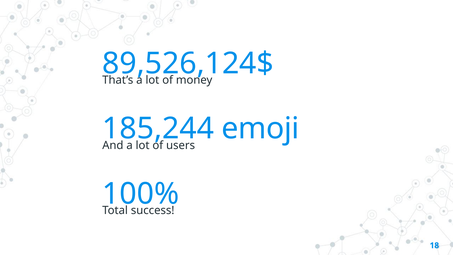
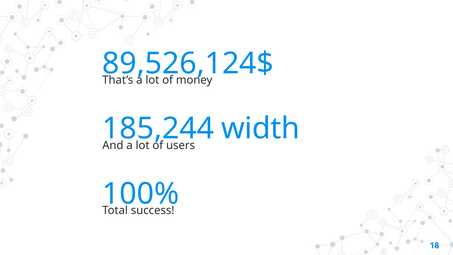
emoji: emoji -> width
